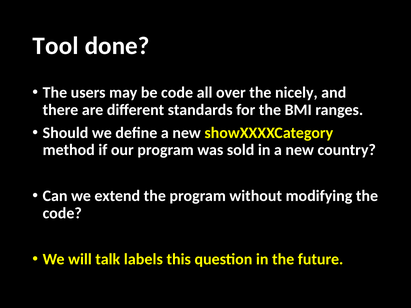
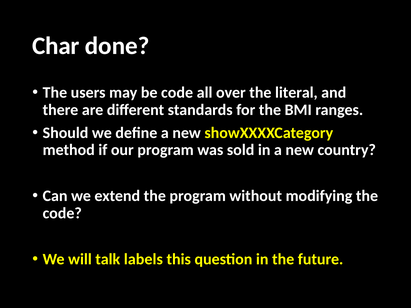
Tool: Tool -> Char
nicely: nicely -> literal
